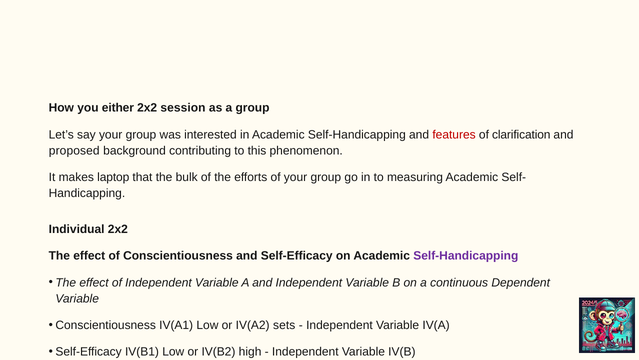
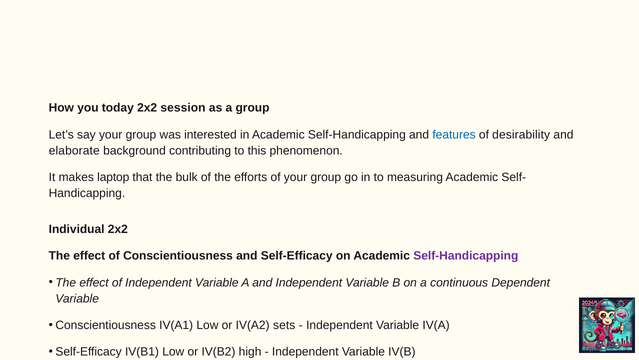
you either: either -> today
features colour: red -> blue
clarification: clarification -> desirability
proposed at (74, 150): proposed -> elaborate
